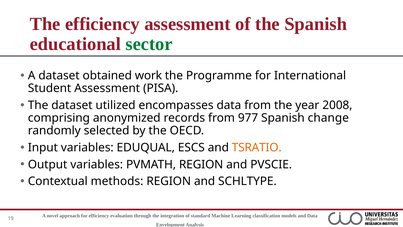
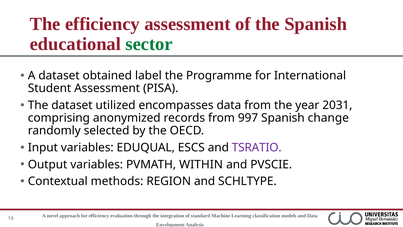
work: work -> label
2008: 2008 -> 2031
977: 977 -> 997
TSRATIO colour: orange -> purple
PVMATH REGION: REGION -> WITHIN
